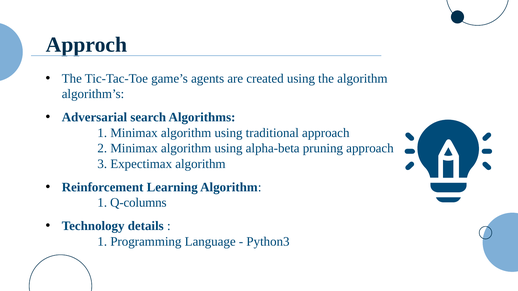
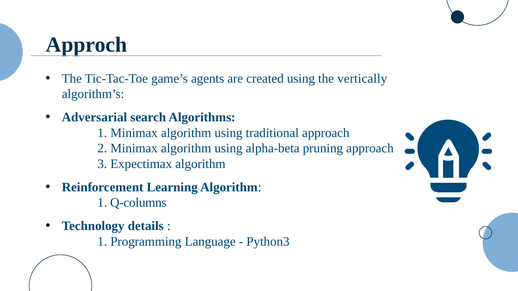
the algorithm: algorithm -> vertically
